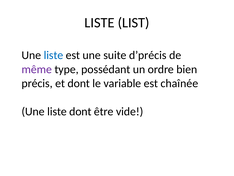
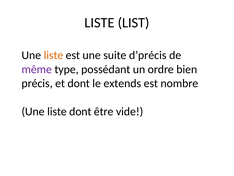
liste at (53, 55) colour: blue -> orange
variable: variable -> extends
chaînée: chaînée -> nombre
